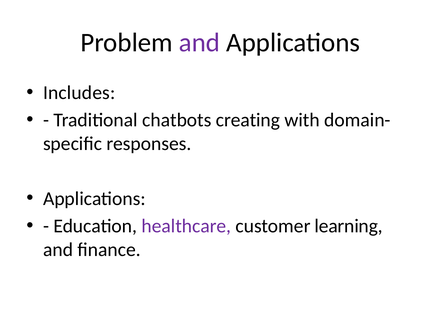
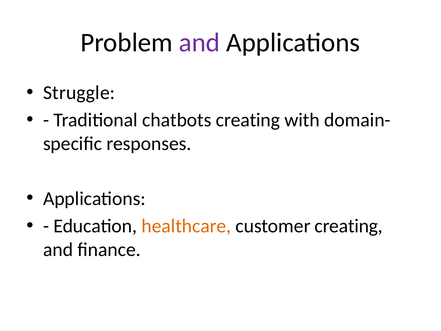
Includes: Includes -> Struggle
healthcare colour: purple -> orange
customer learning: learning -> creating
